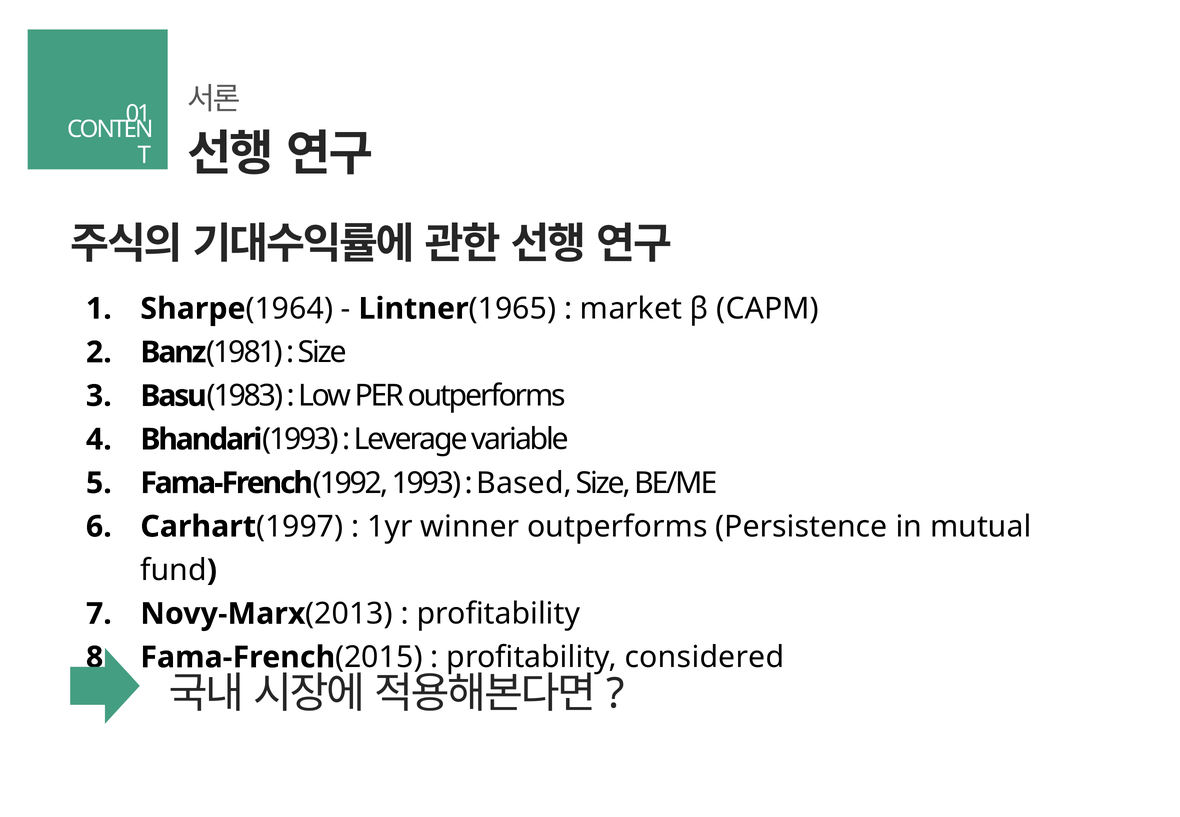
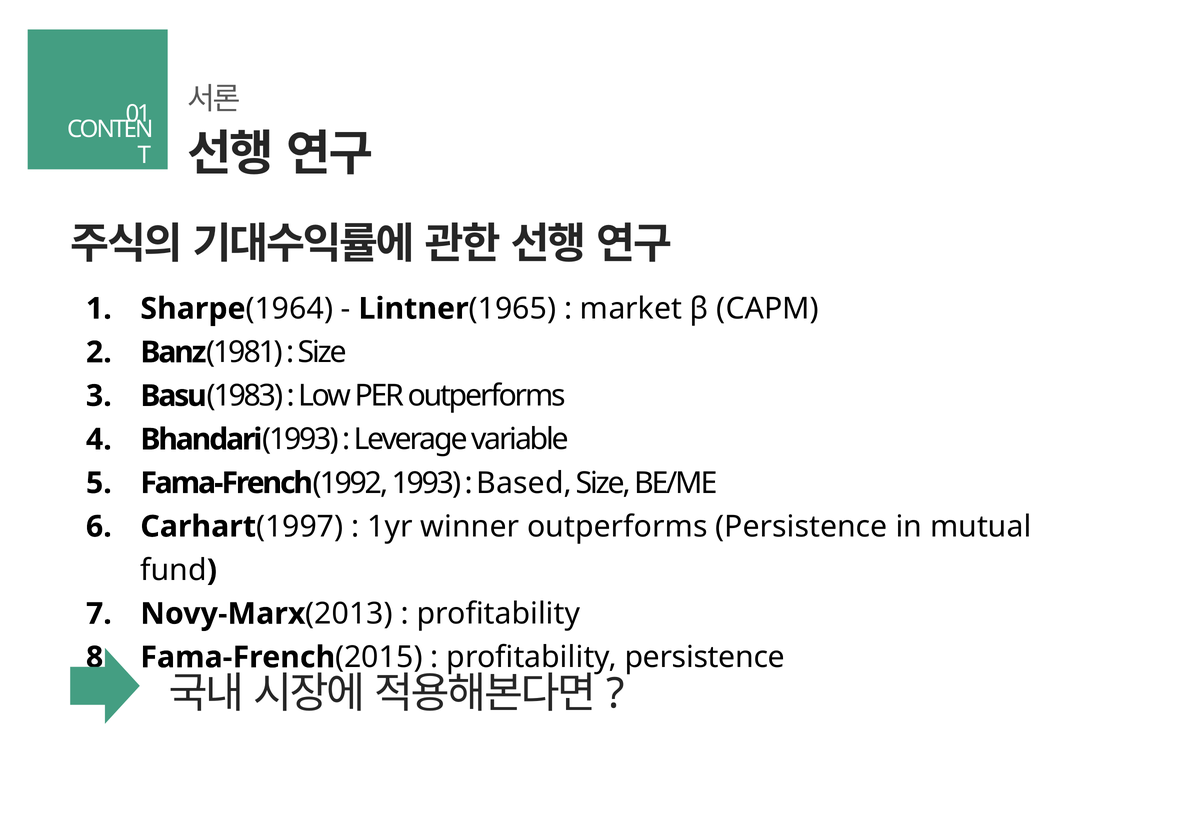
profitability considered: considered -> persistence
